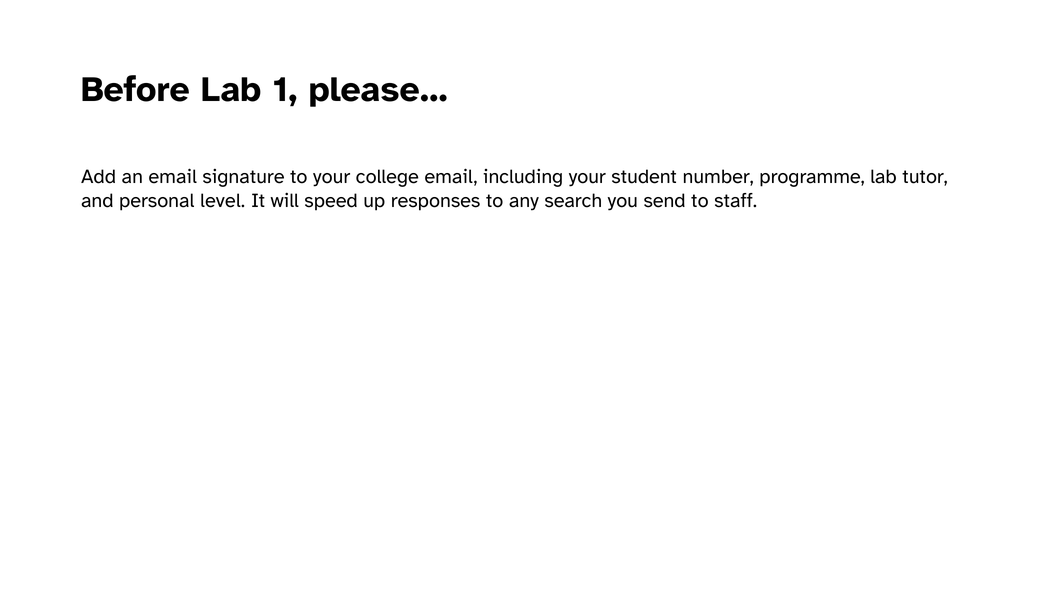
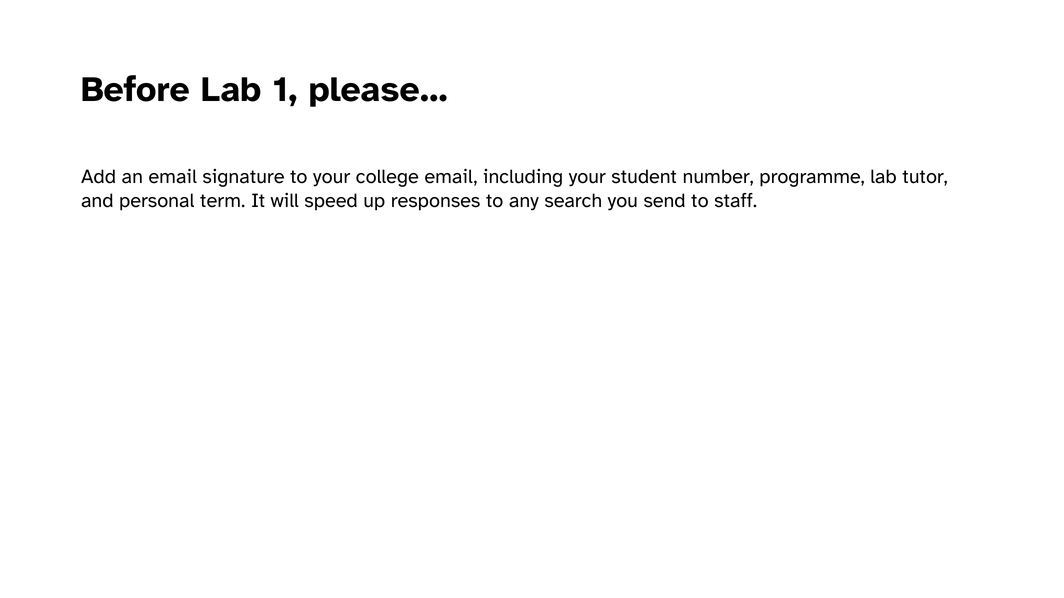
level: level -> term
